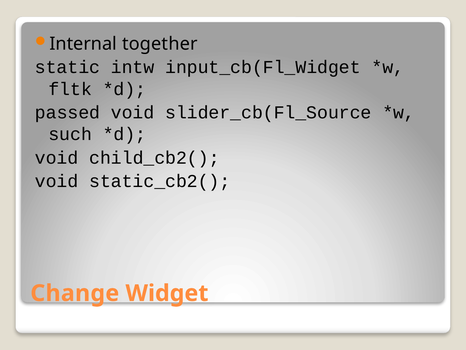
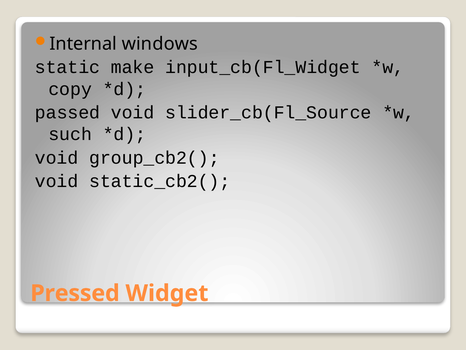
together: together -> windows
intw: intw -> make
fltk: fltk -> copy
child_cb2(: child_cb2( -> group_cb2(
Change: Change -> Pressed
